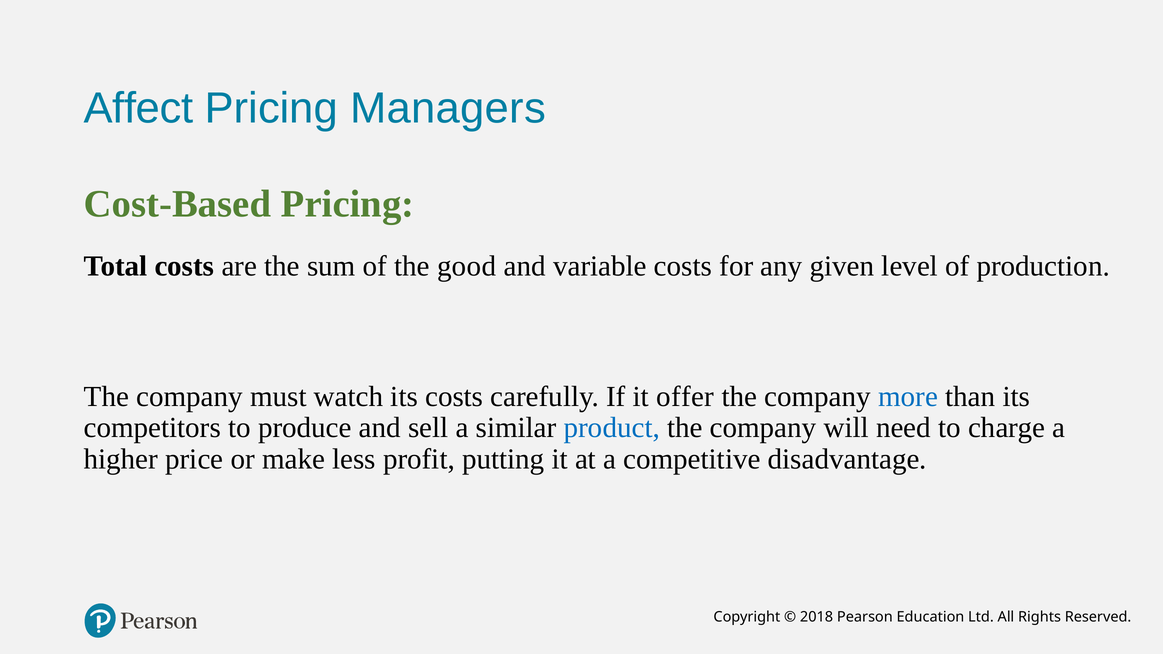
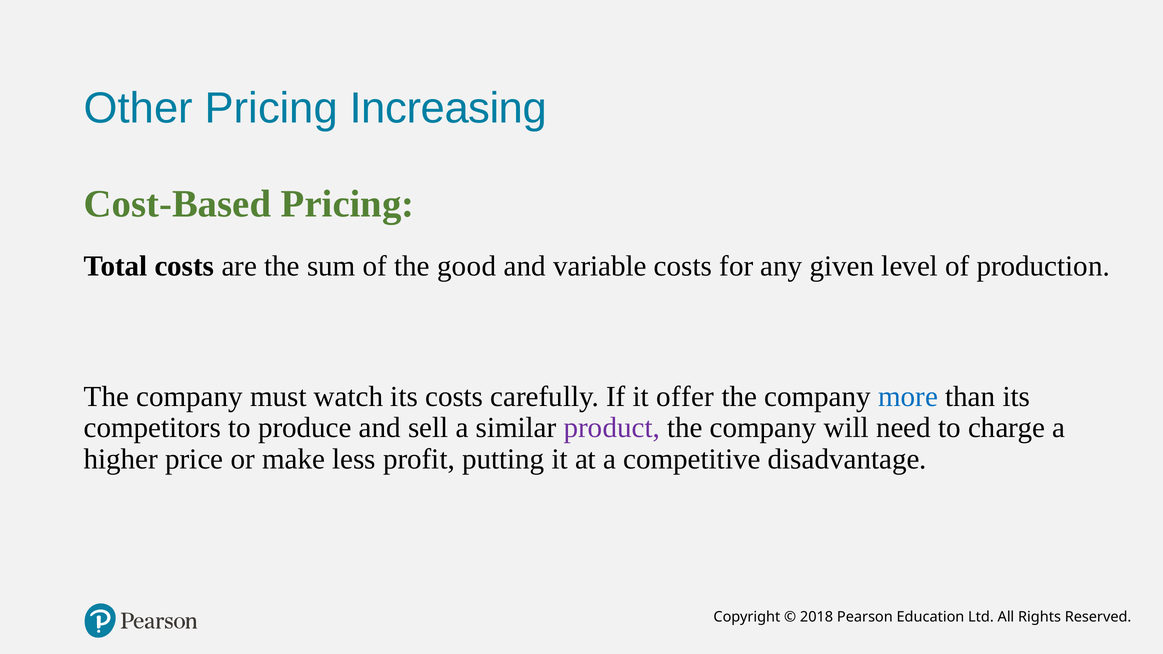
Affect: Affect -> Other
Managers: Managers -> Increasing
product colour: blue -> purple
